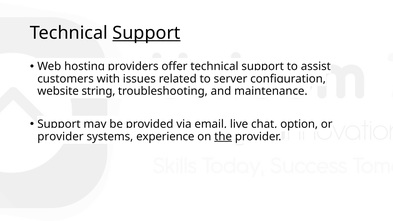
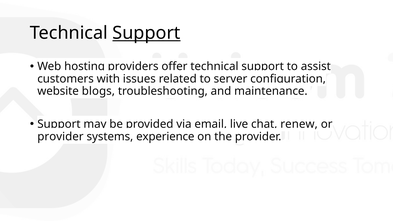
string: string -> blogs
option: option -> renew
the underline: present -> none
